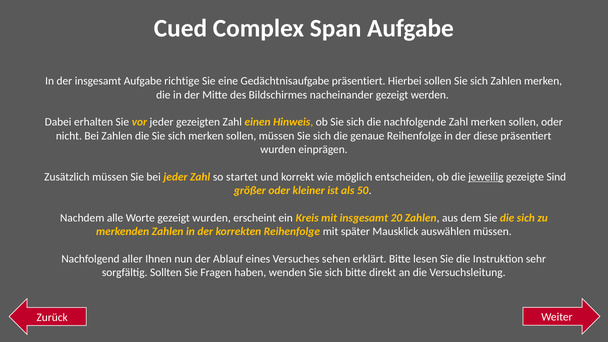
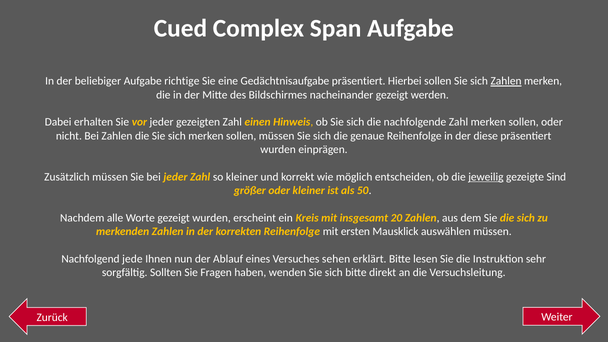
der insgesamt: insgesamt -> beliebiger
Zahlen at (506, 81) underline: none -> present
so startet: startet -> kleiner
später: später -> ersten
aller: aller -> jede
